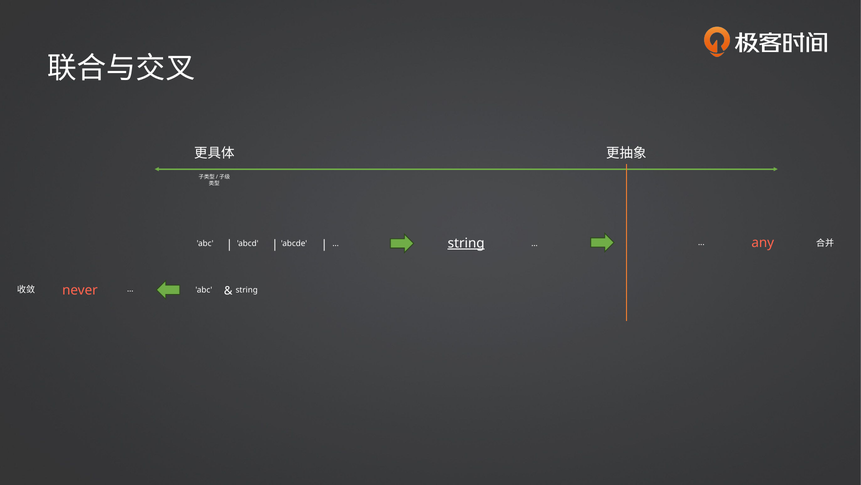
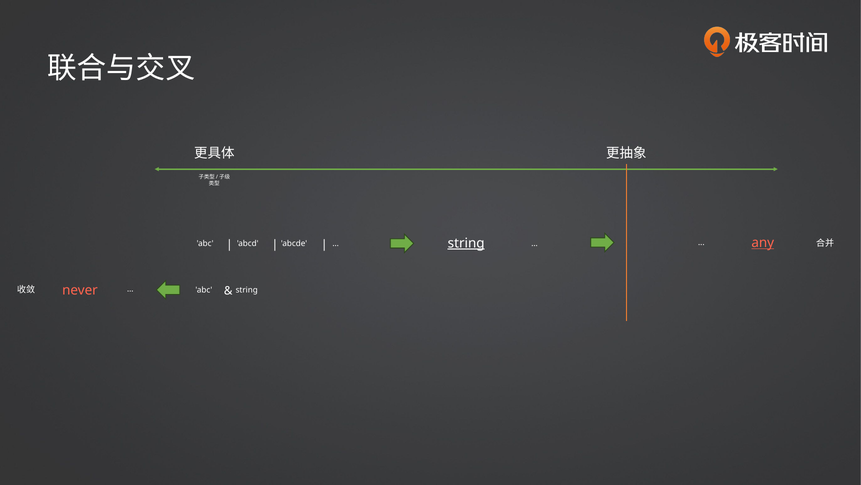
any underline: none -> present
